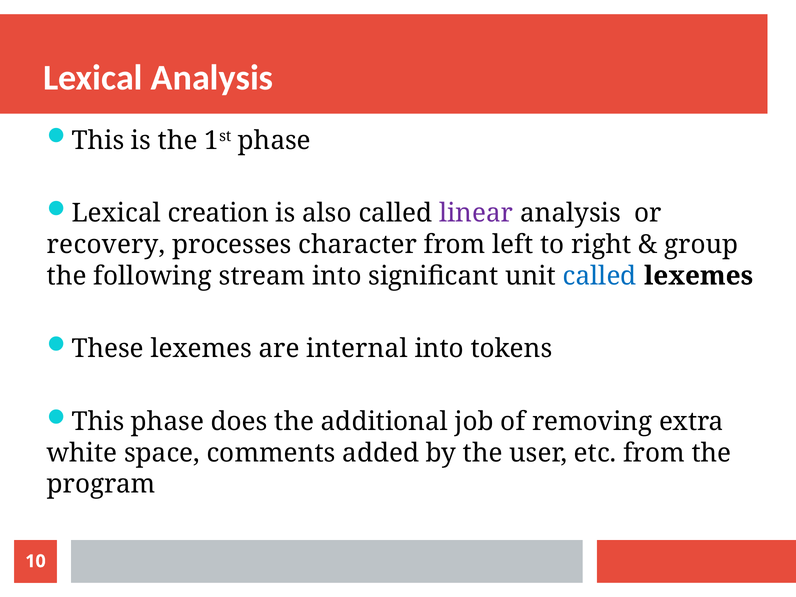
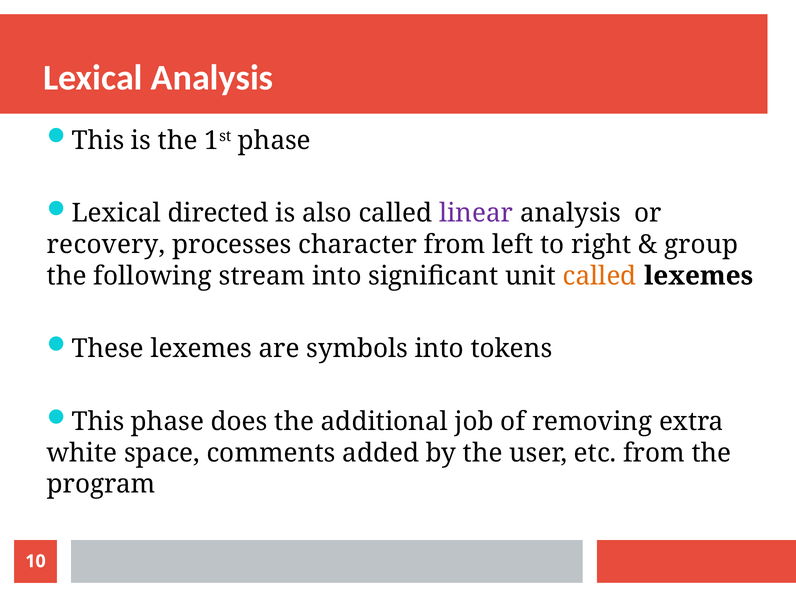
creation: creation -> directed
called at (600, 276) colour: blue -> orange
internal: internal -> symbols
